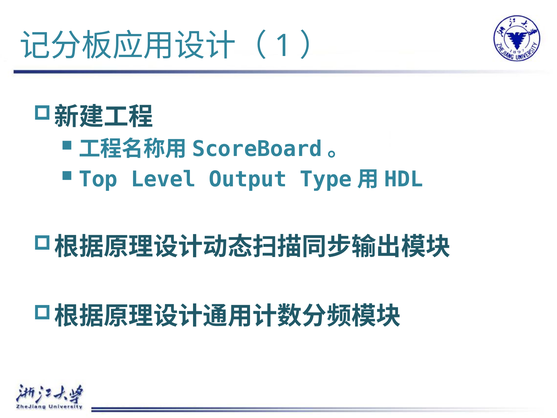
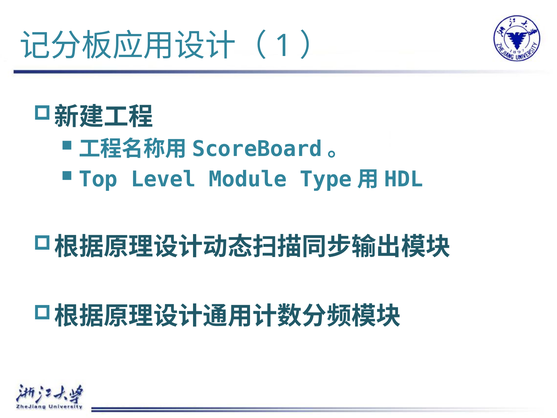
Output: Output -> Module
